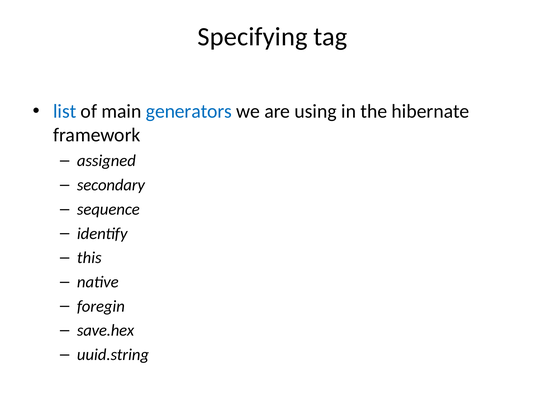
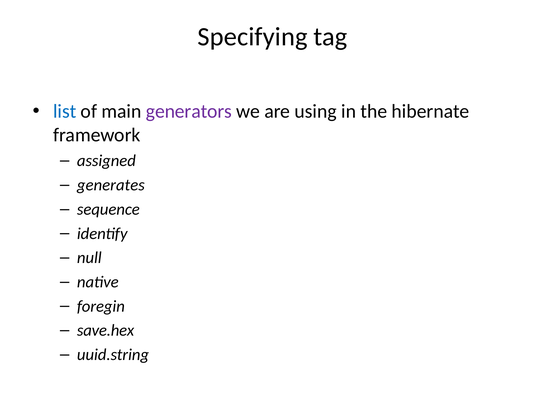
generators colour: blue -> purple
secondary: secondary -> generates
this: this -> null
